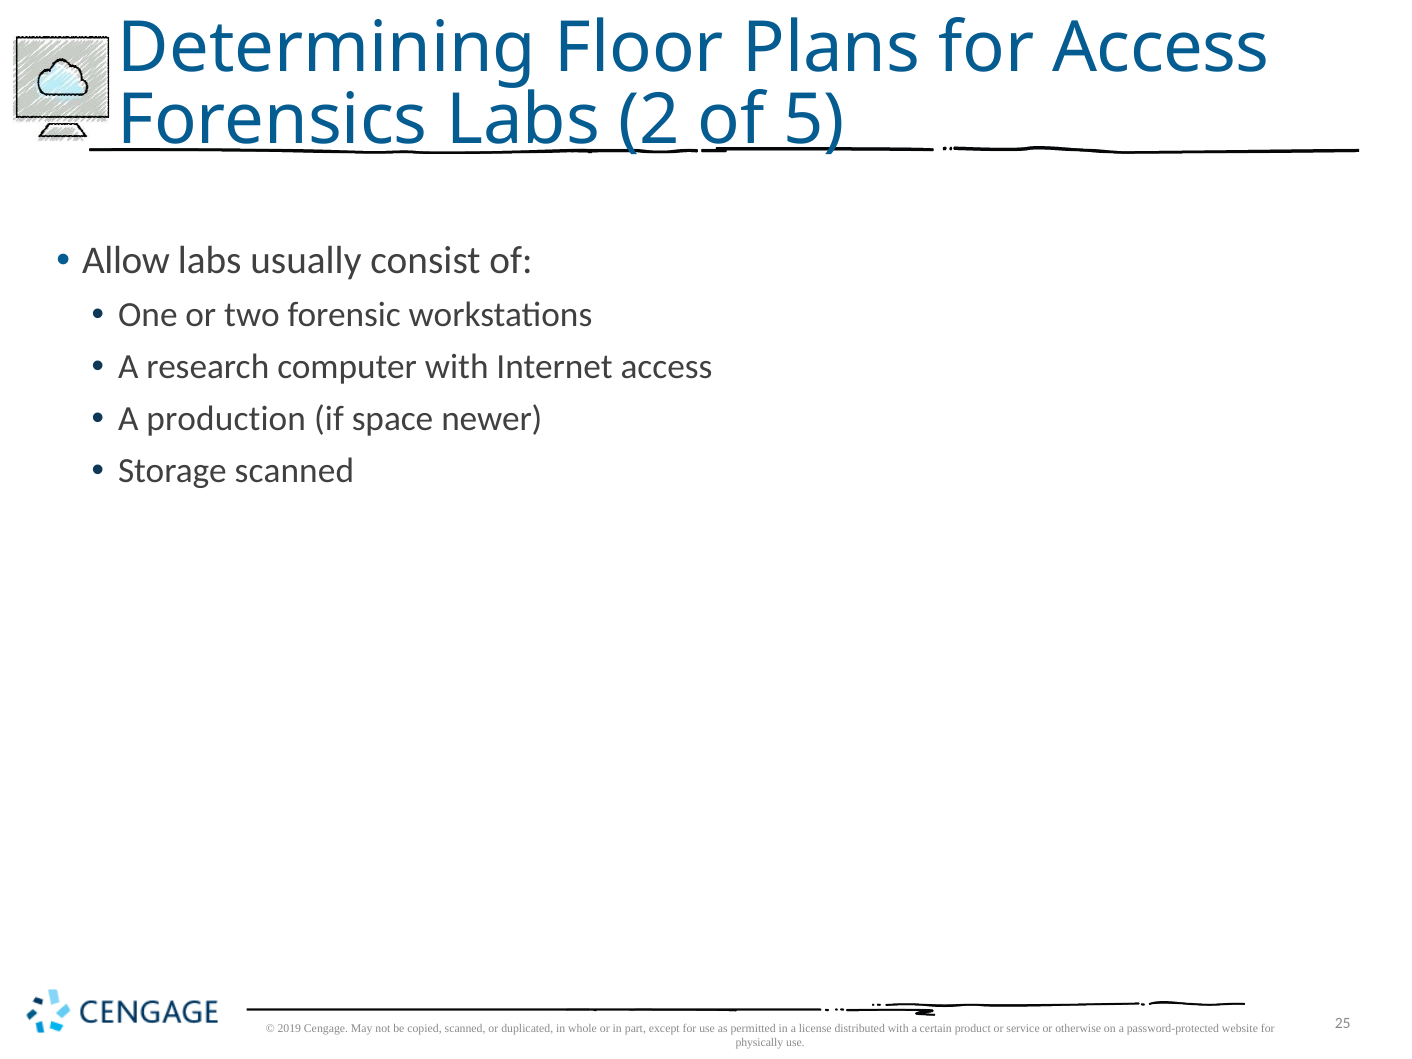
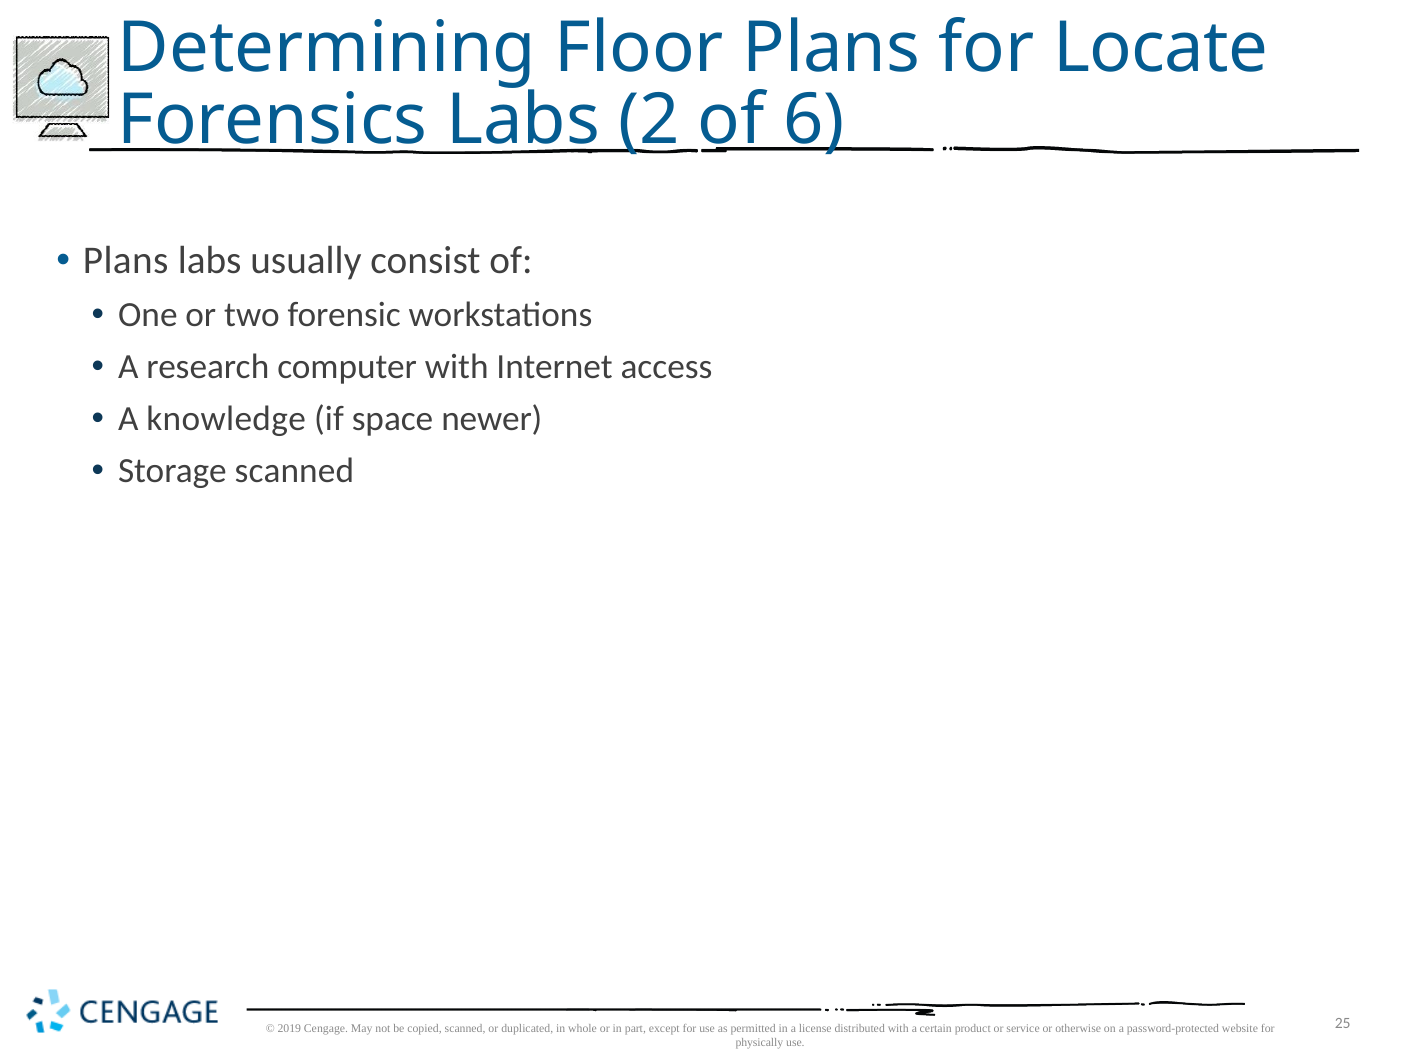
for Access: Access -> Locate
5: 5 -> 6
Allow at (126, 260): Allow -> Plans
production: production -> knowledge
